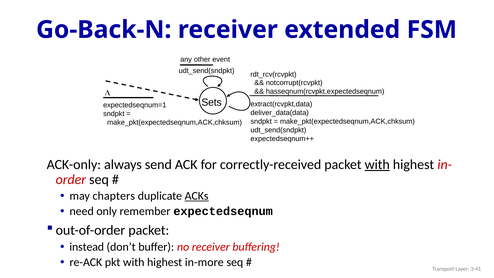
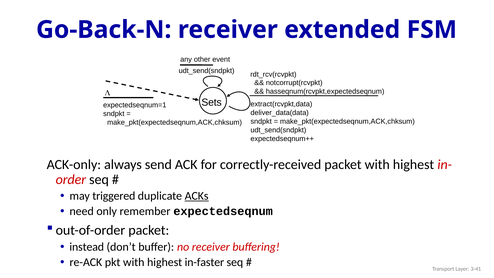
with at (377, 164) underline: present -> none
chapters: chapters -> triggered
in-more: in-more -> in-faster
